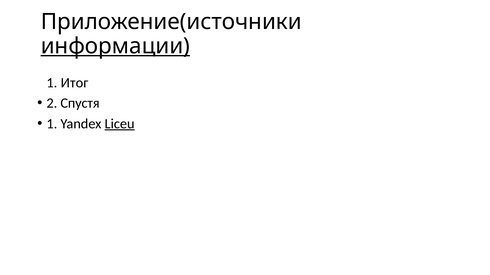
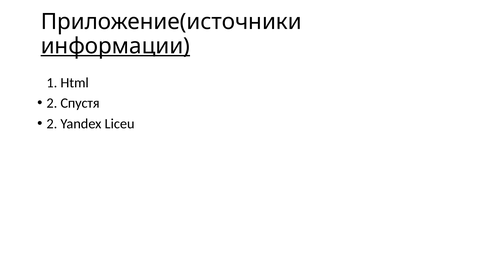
Итог: Итог -> Html
1 at (52, 124): 1 -> 2
Liceu underline: present -> none
